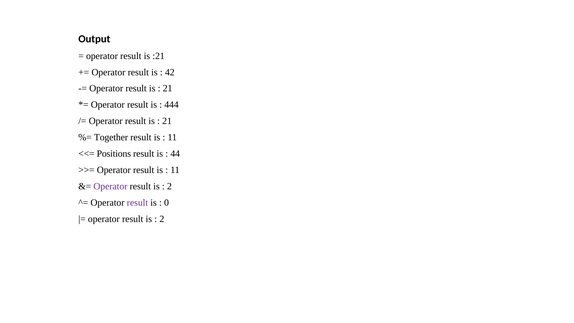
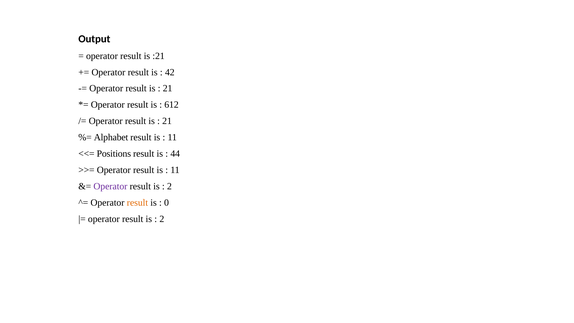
444: 444 -> 612
Together: Together -> Alphabet
result at (137, 203) colour: purple -> orange
